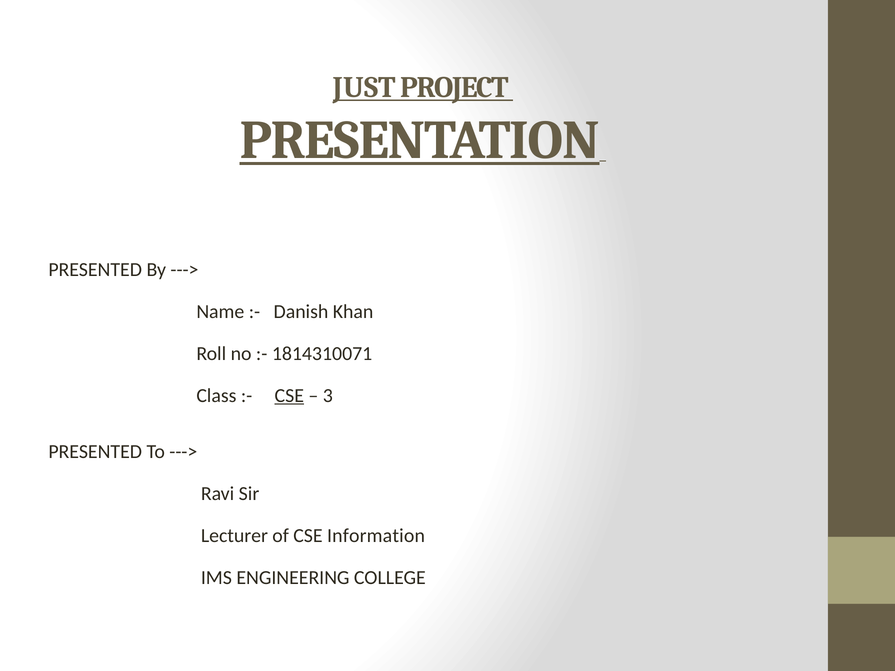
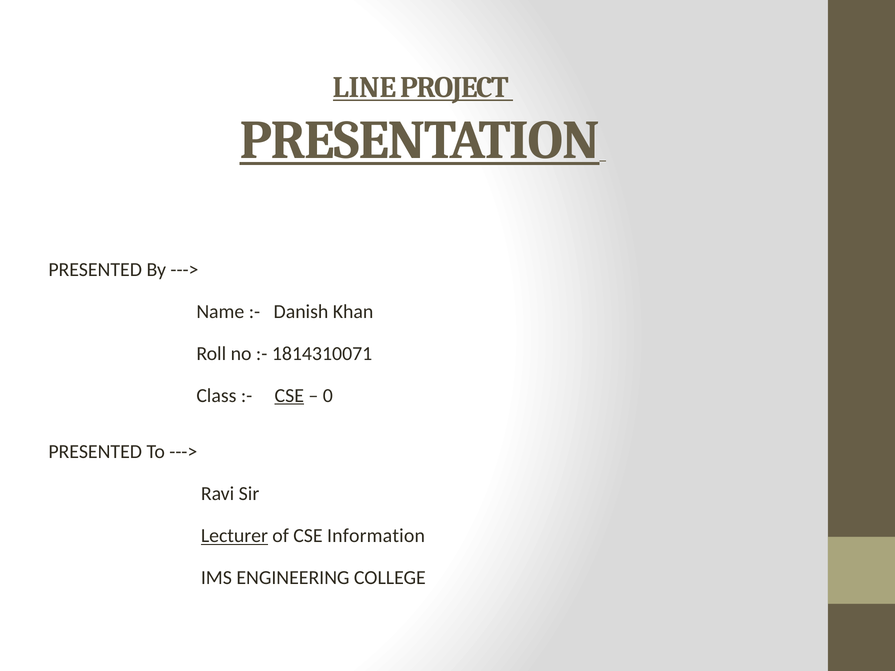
JUST: JUST -> LINE
3: 3 -> 0
Lecturer underline: none -> present
